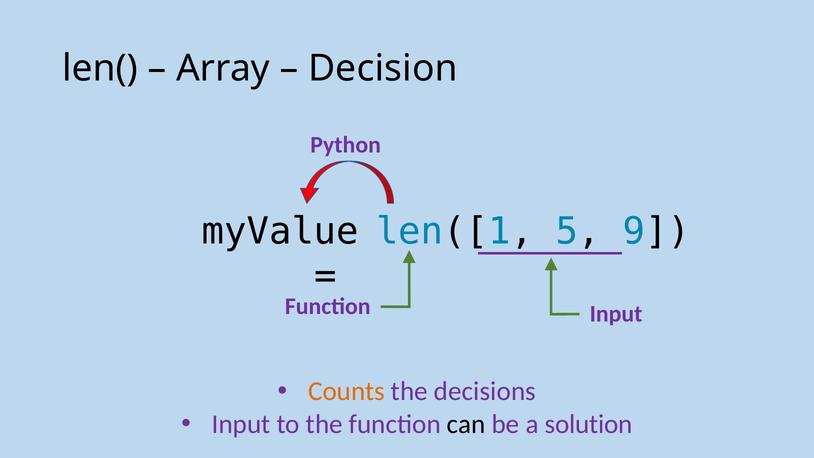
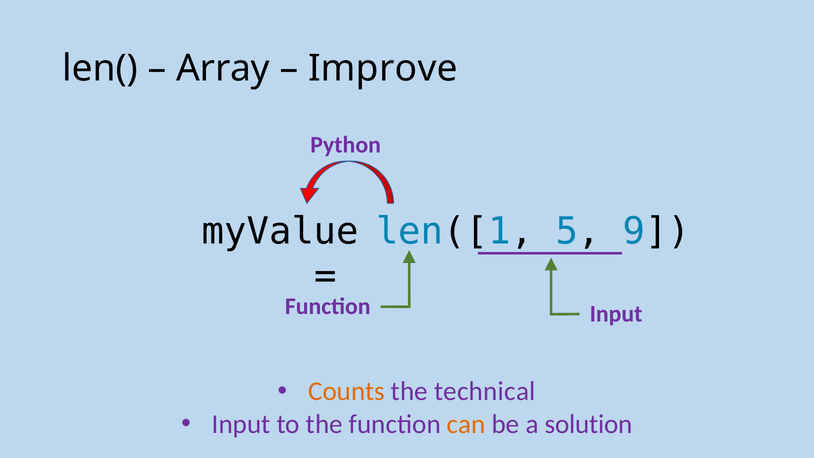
Decision: Decision -> Improve
decisions: decisions -> technical
can colour: black -> orange
